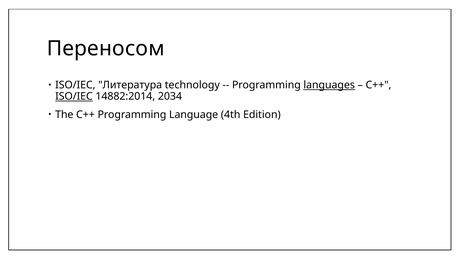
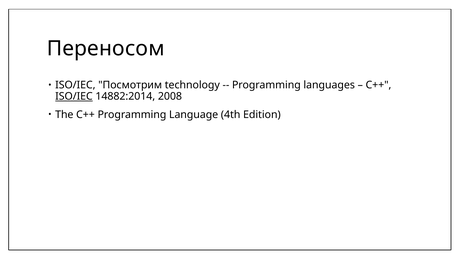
Литература: Литература -> Посмотрим
languages underline: present -> none
2034: 2034 -> 2008
